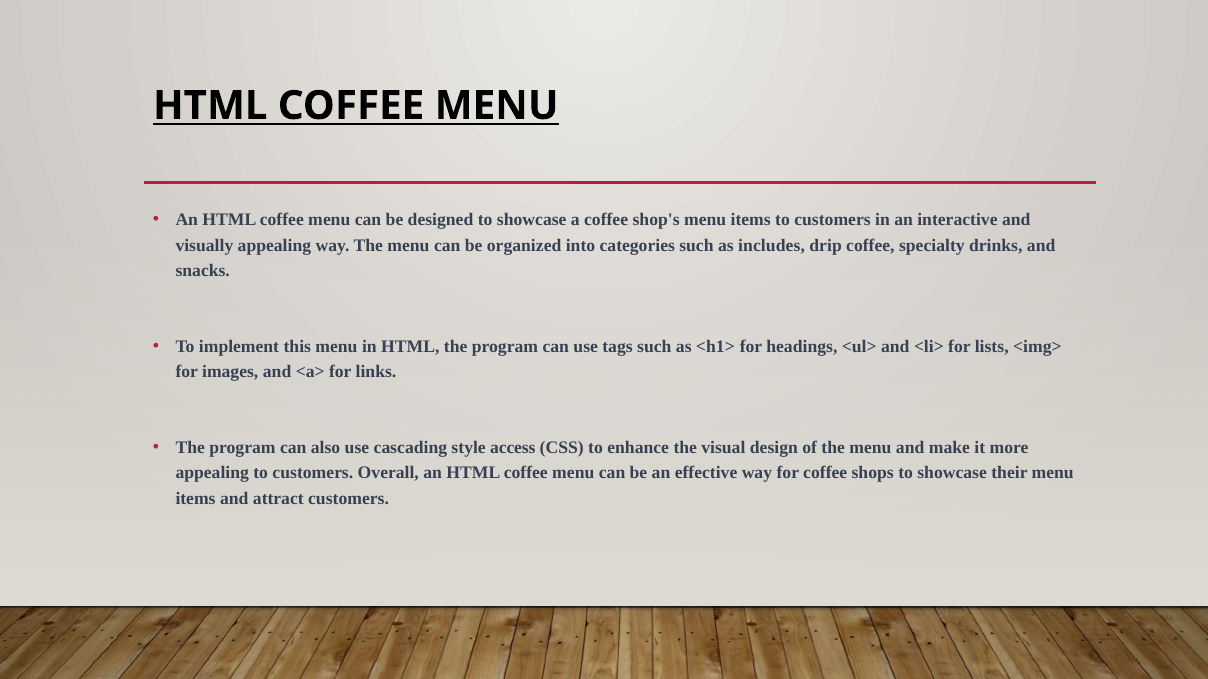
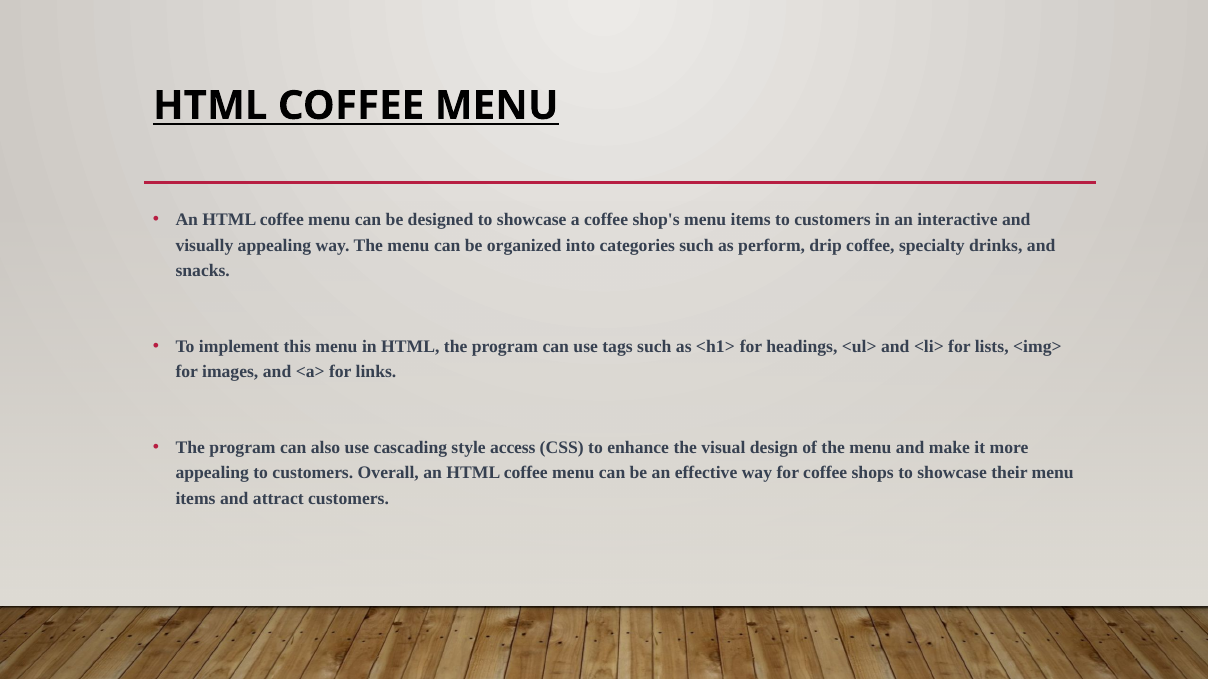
includes: includes -> perform
